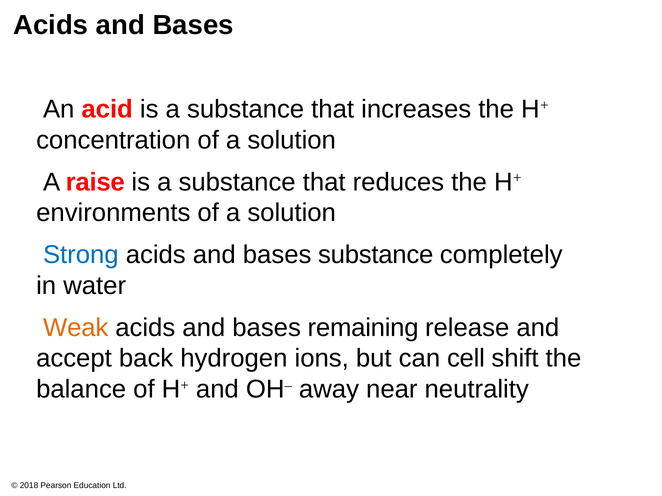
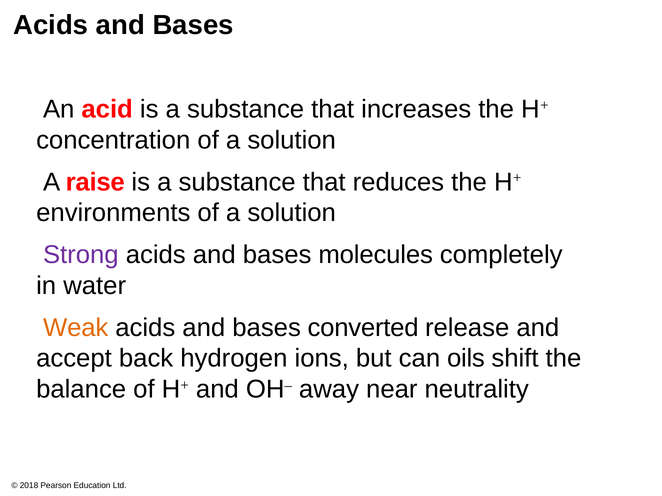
Strong colour: blue -> purple
bases substance: substance -> molecules
remaining: remaining -> converted
cell: cell -> oils
